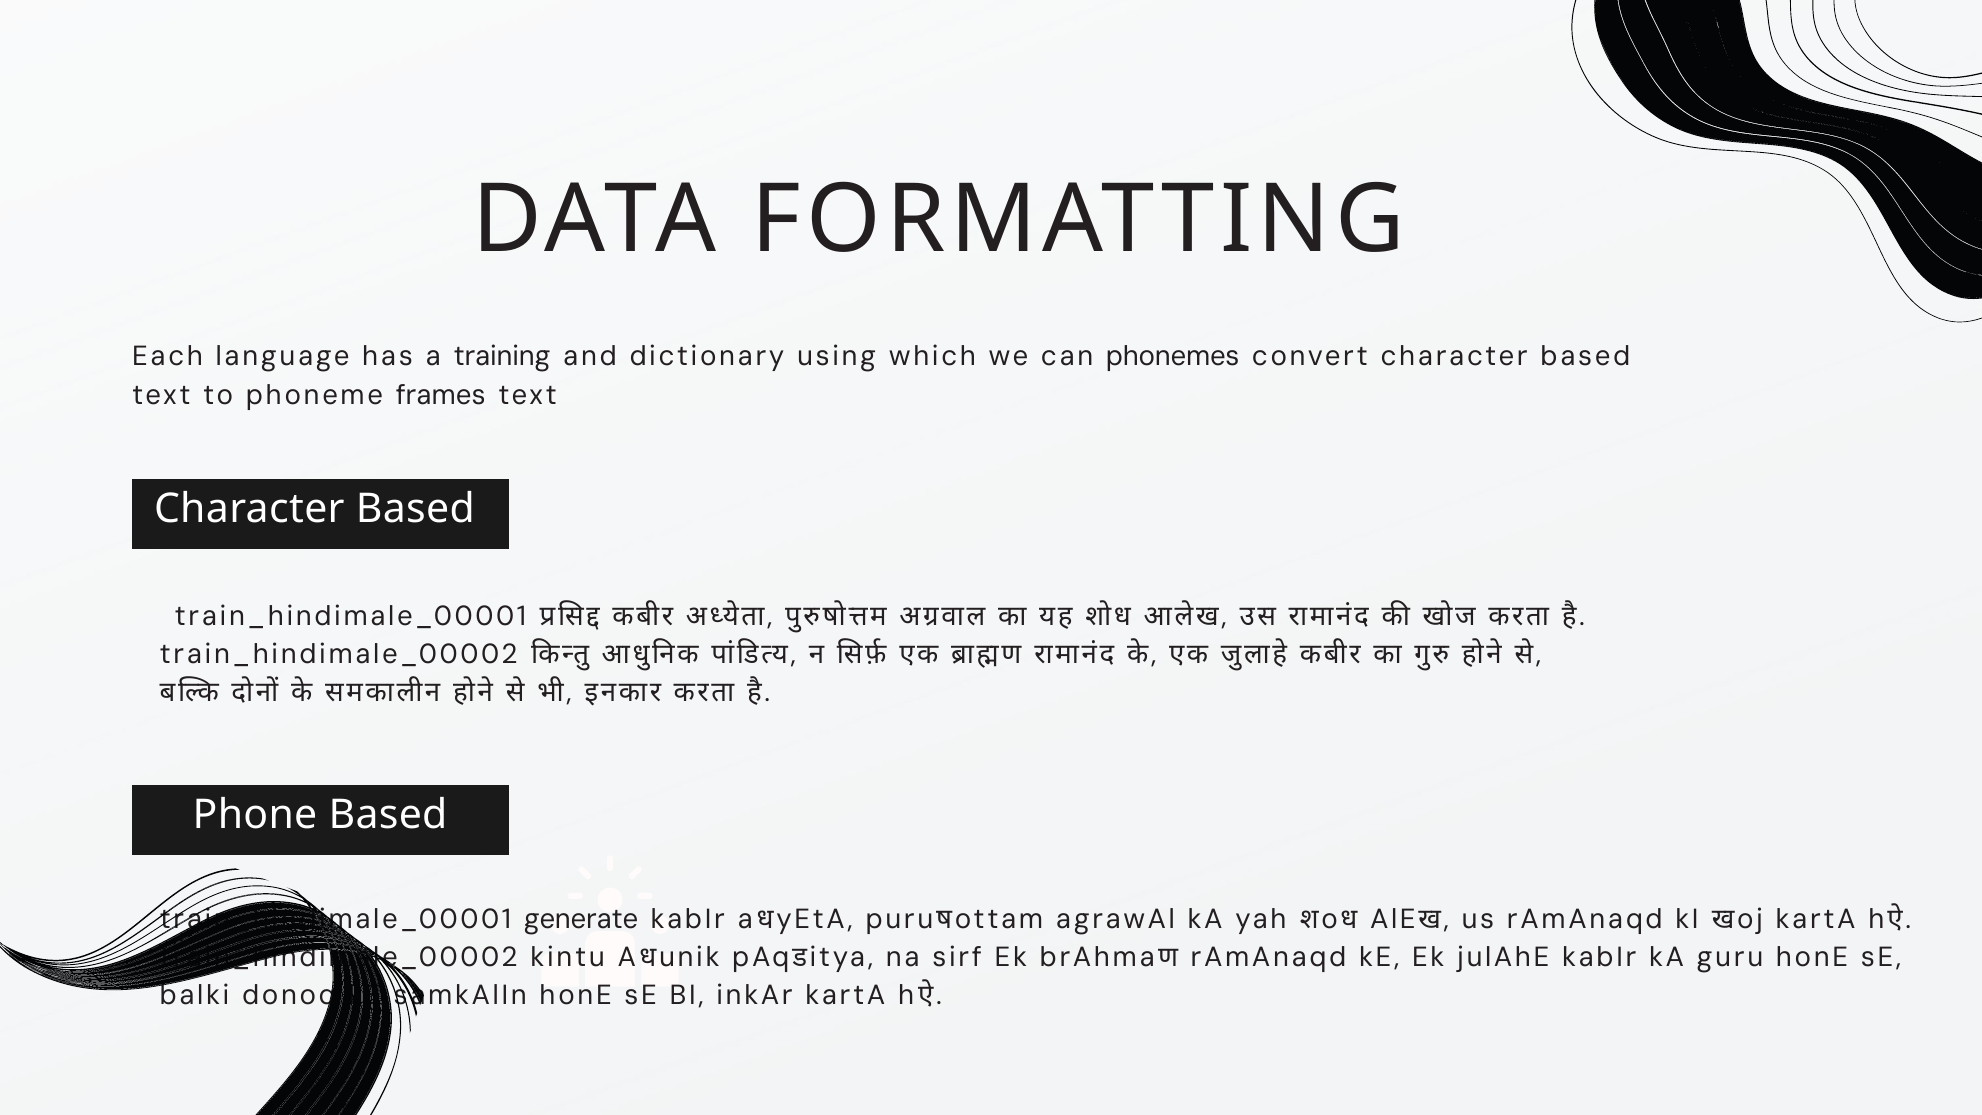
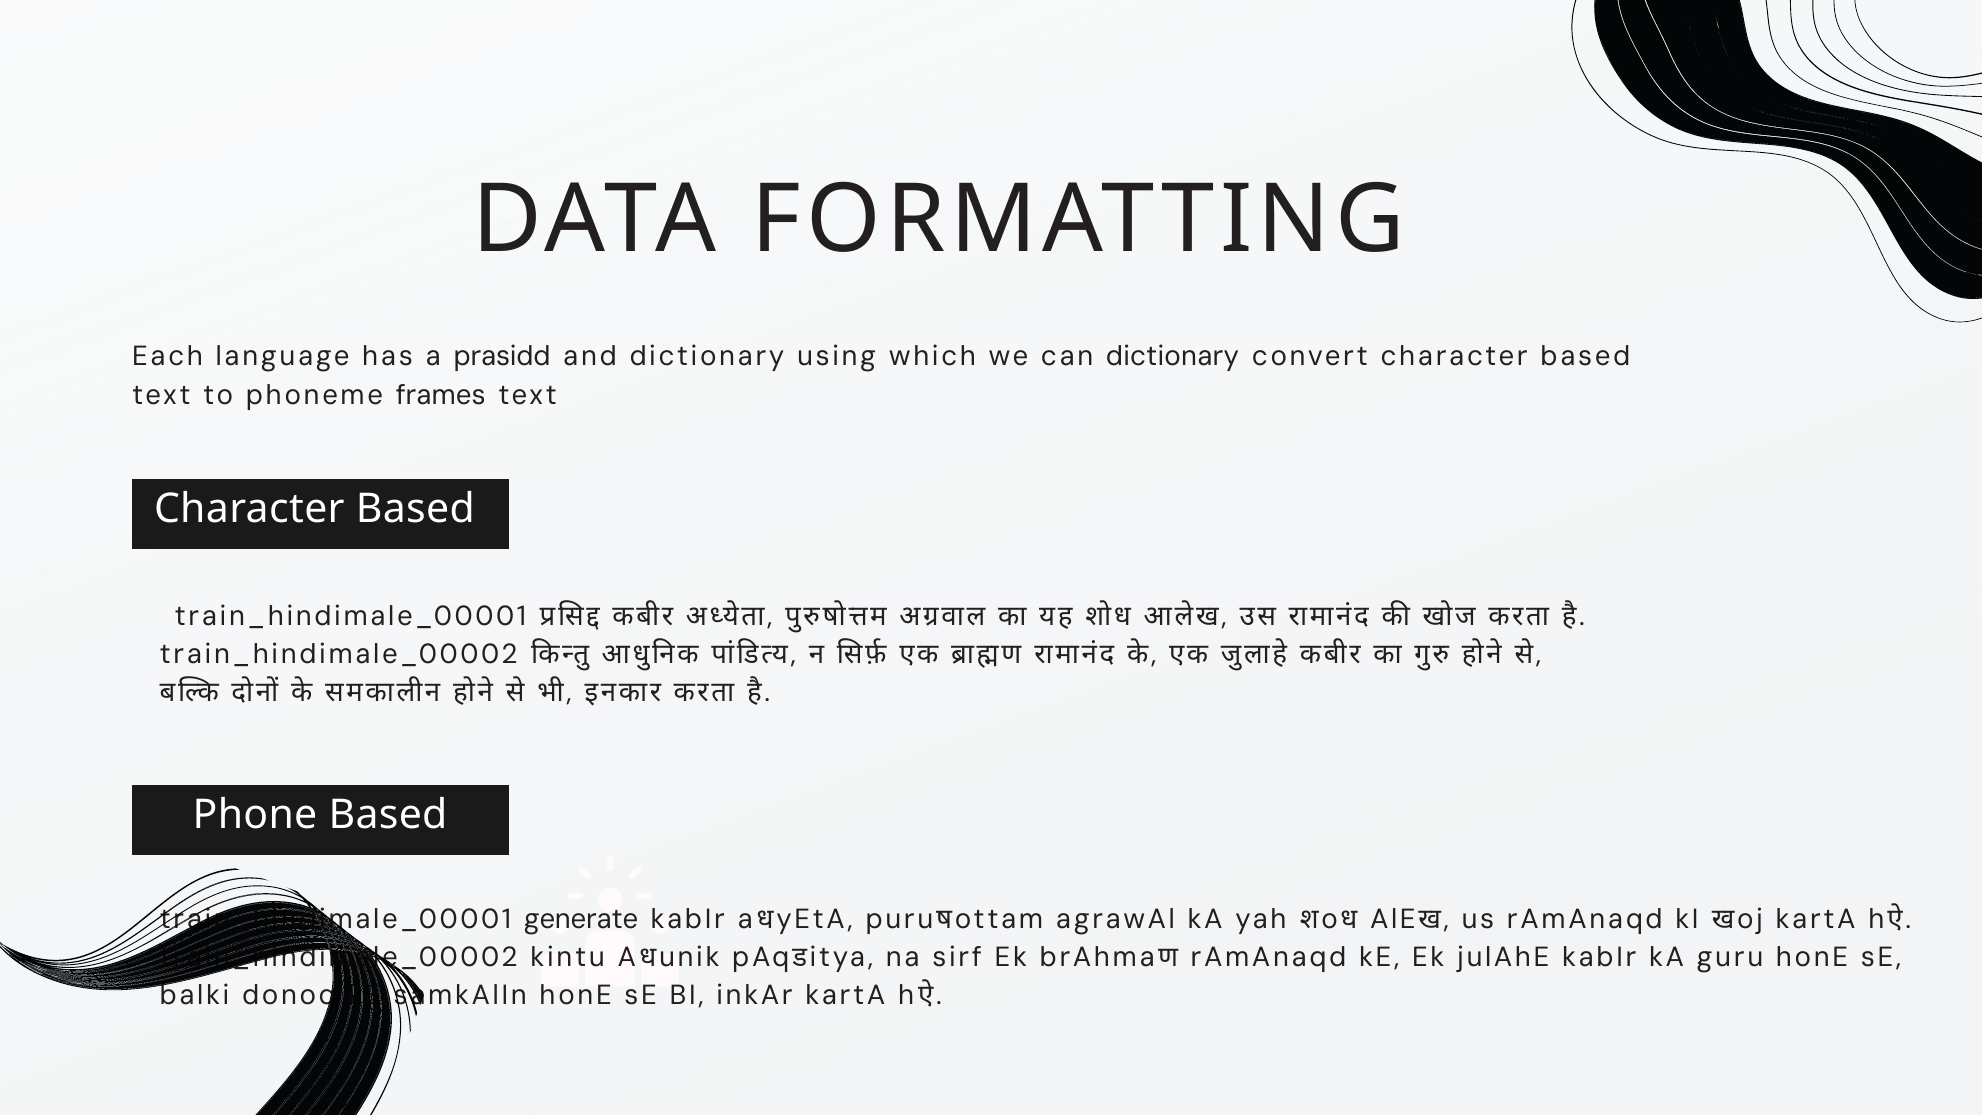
training: training -> prasidd
can phonemes: phonemes -> dictionary
